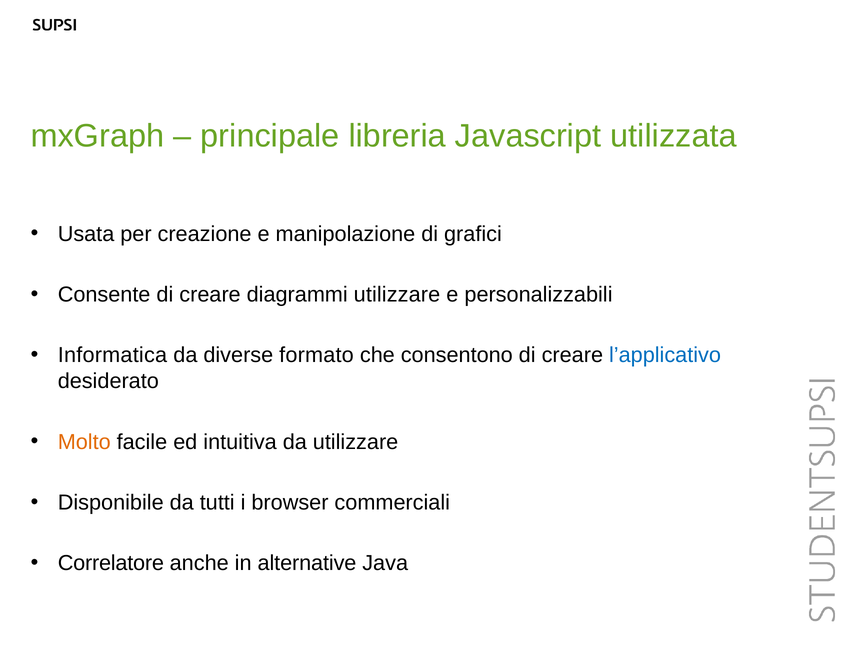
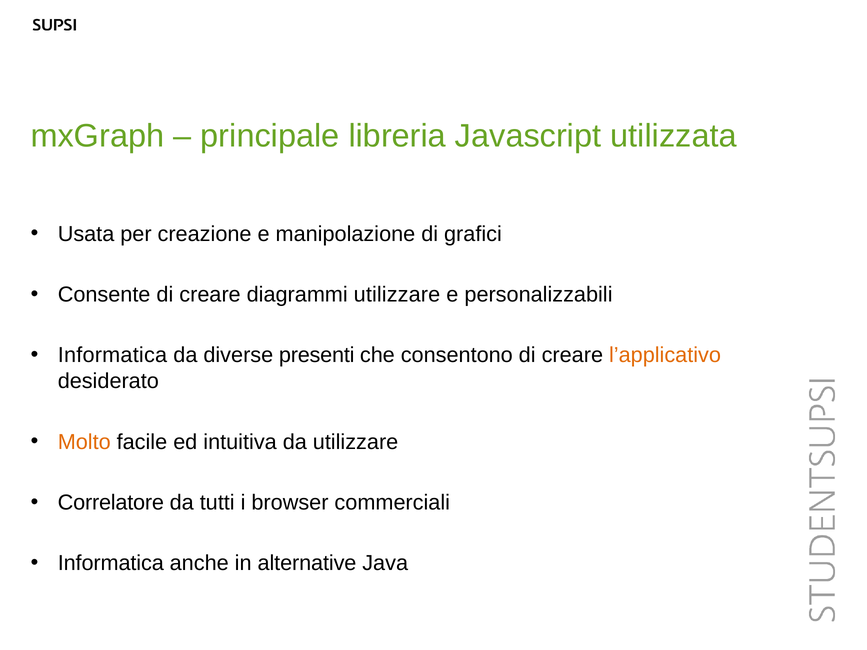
formato: formato -> presenti
l’applicativo colour: blue -> orange
Disponibile: Disponibile -> Correlatore
Correlatore at (111, 563): Correlatore -> Informatica
